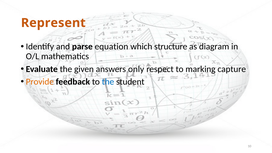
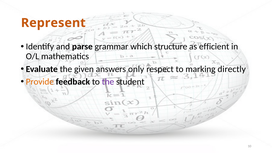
equation: equation -> grammar
diagram: diagram -> efficient
capture: capture -> directly
the at (108, 82) colour: blue -> purple
